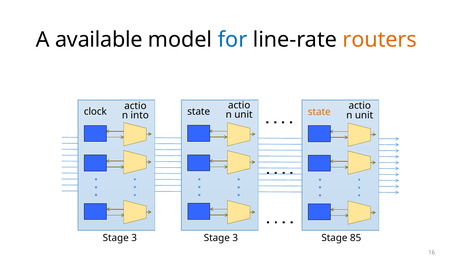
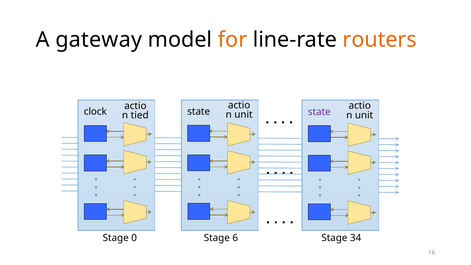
available: available -> gateway
for colour: blue -> orange
state at (319, 112) colour: orange -> purple
into: into -> tied
3 at (134, 238): 3 -> 0
3 at (235, 238): 3 -> 6
85: 85 -> 34
